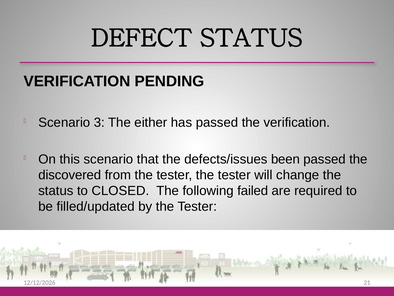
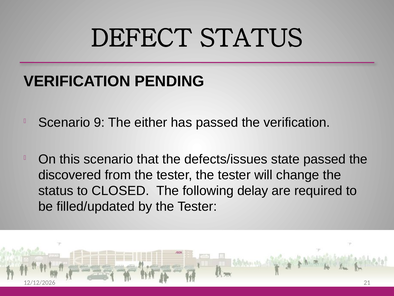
3: 3 -> 9
been: been -> state
failed: failed -> delay
